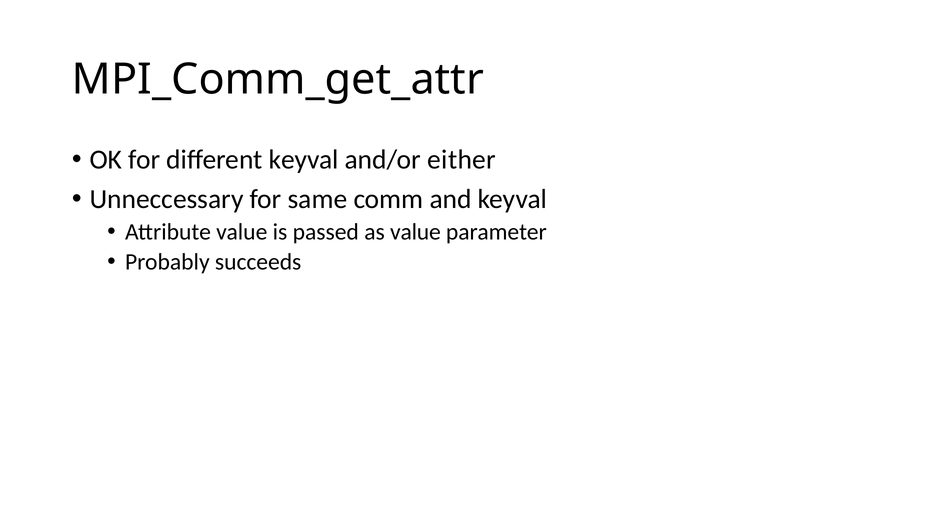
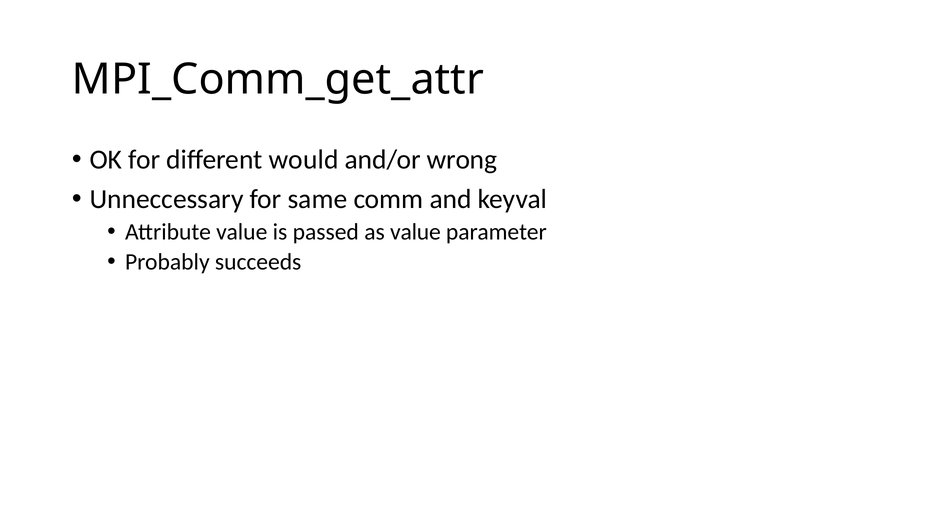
different keyval: keyval -> would
either: either -> wrong
